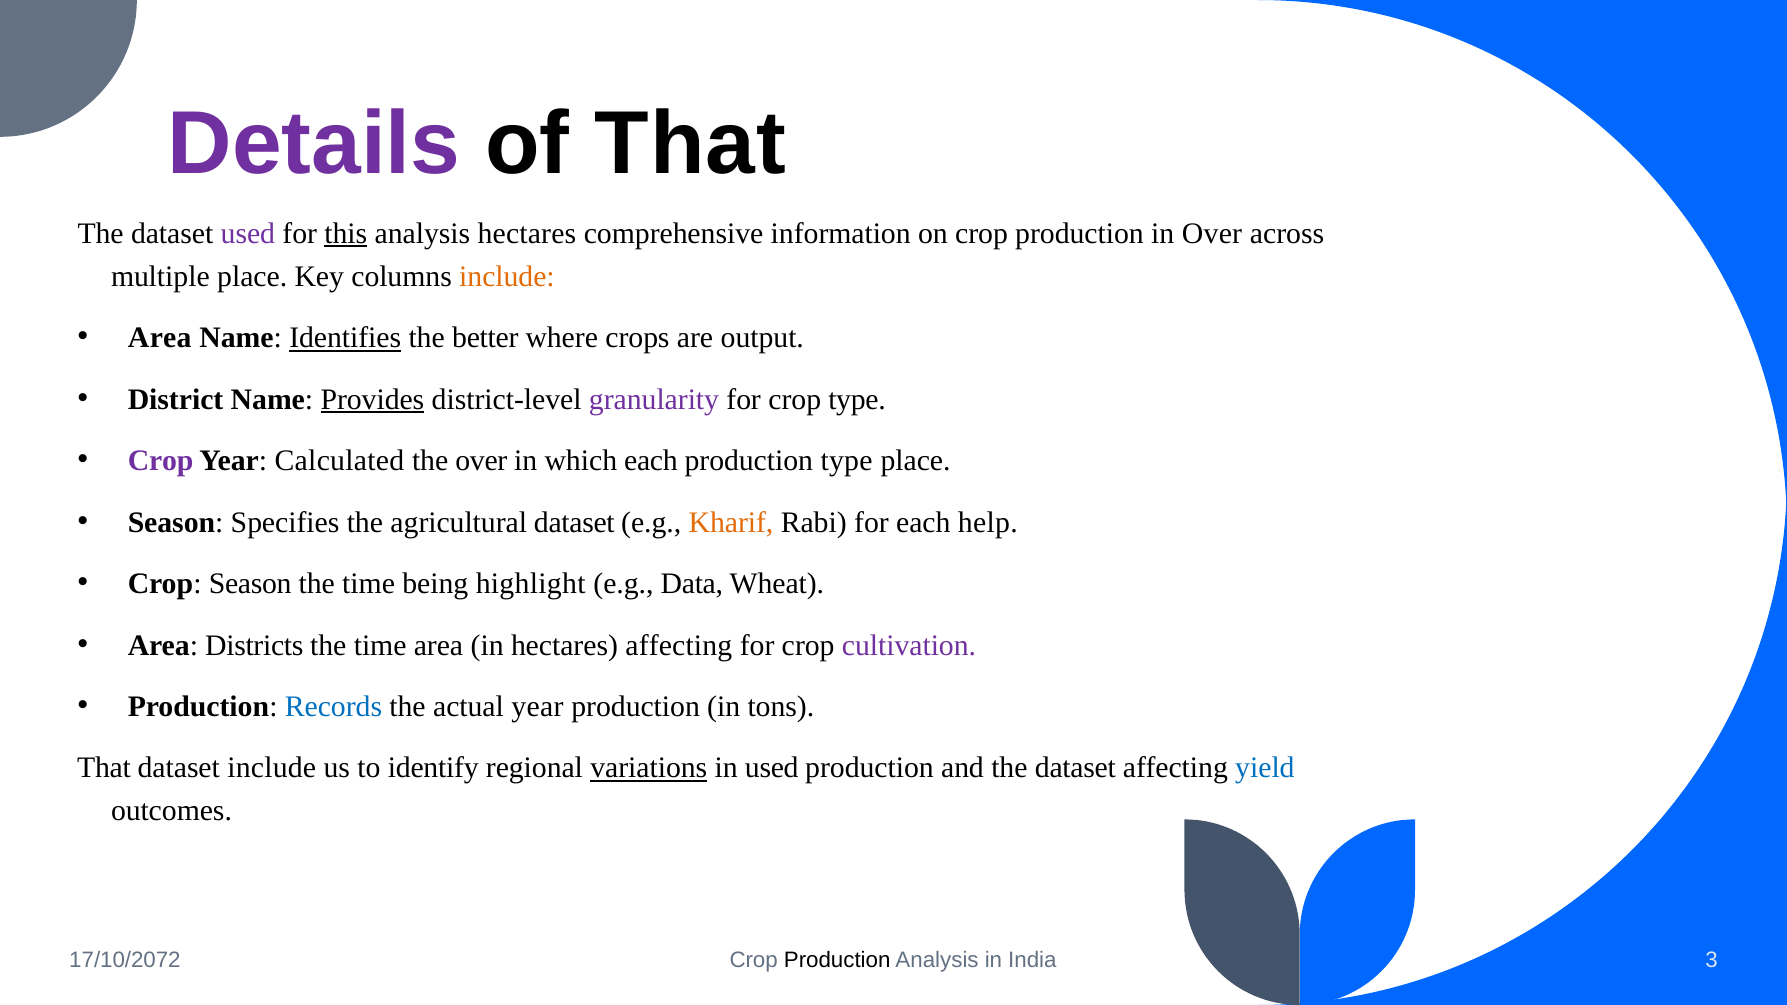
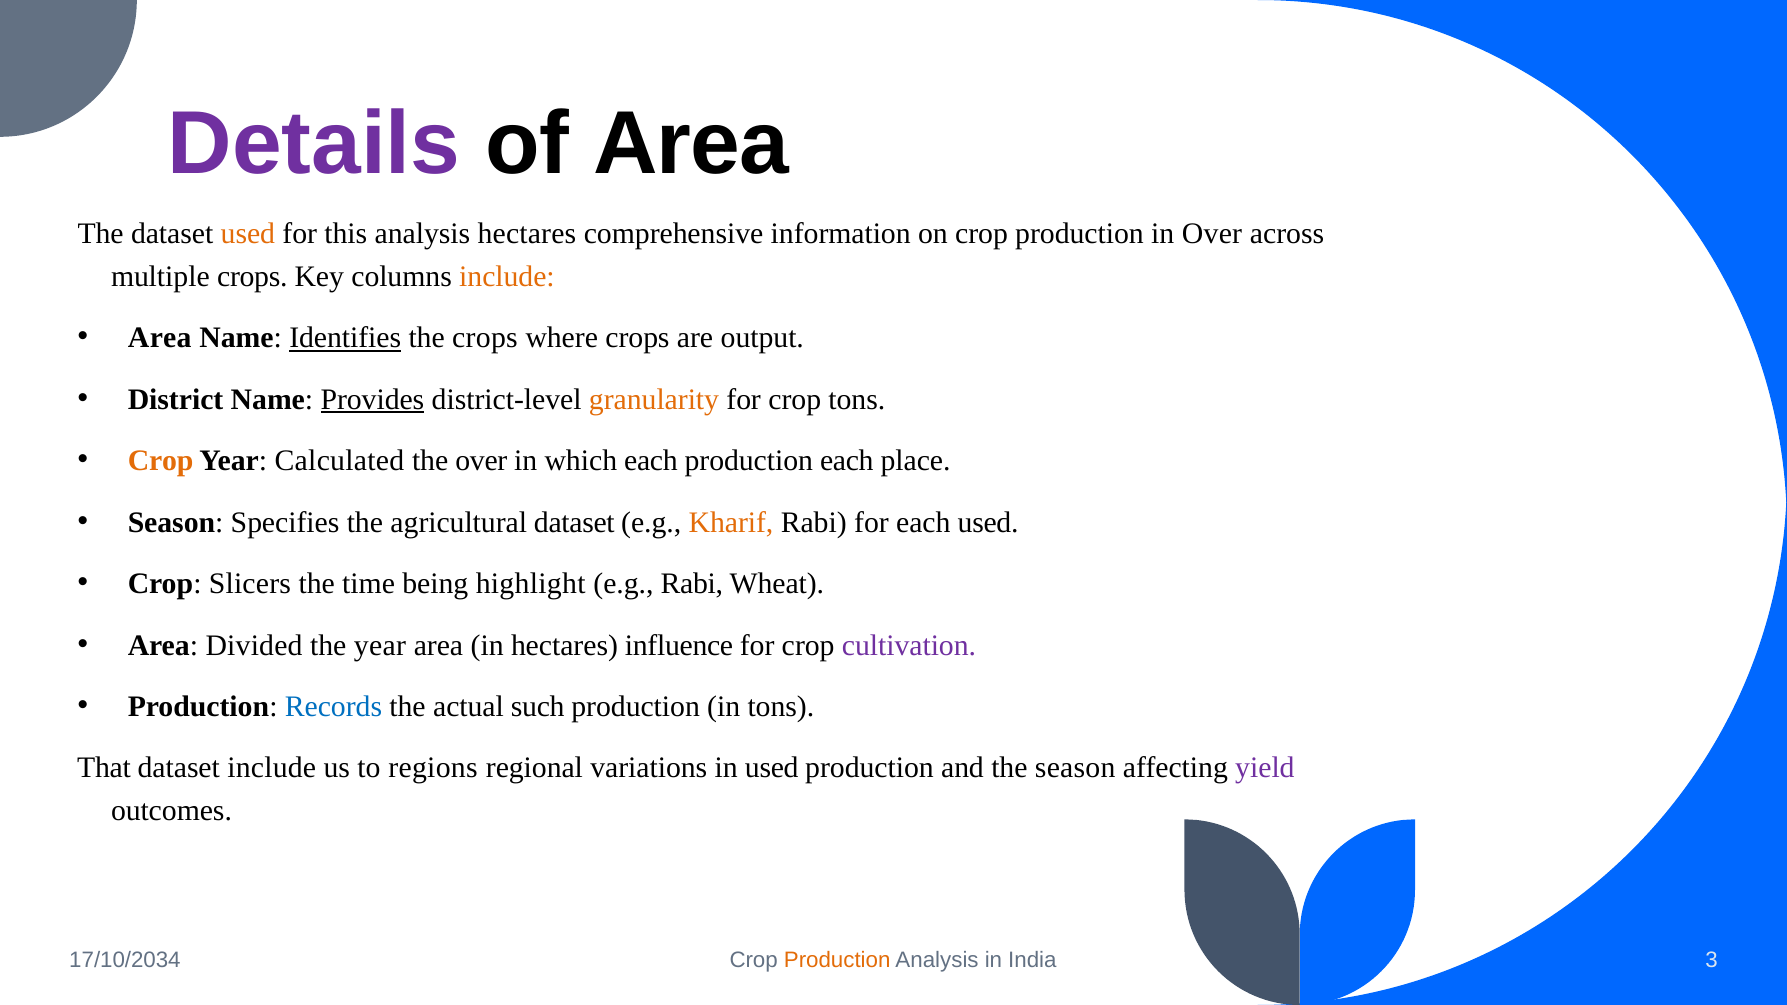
of That: That -> Area
used at (248, 234) colour: purple -> orange
this underline: present -> none
multiple place: place -> crops
the better: better -> crops
granularity colour: purple -> orange
crop type: type -> tons
Crop at (161, 461) colour: purple -> orange
production type: type -> each
each help: help -> used
Crop Season: Season -> Slicers
e.g Data: Data -> Rabi
Districts: Districts -> Divided
time at (380, 645): time -> year
hectares affecting: affecting -> influence
actual year: year -> such
identify: identify -> regions
variations underline: present -> none
and the dataset: dataset -> season
yield colour: blue -> purple
17/10/2072: 17/10/2072 -> 17/10/2034
Production at (837, 960) colour: black -> orange
